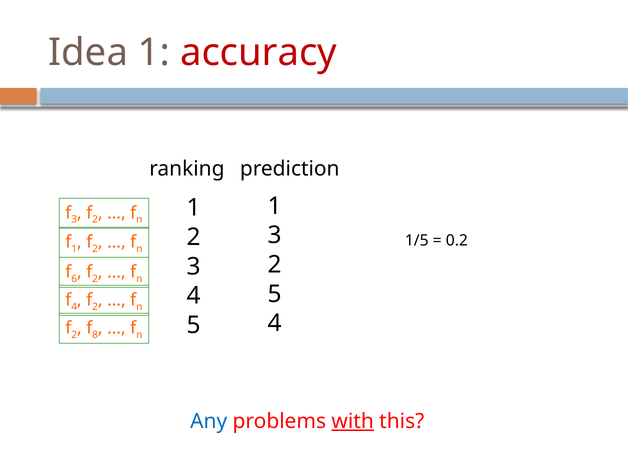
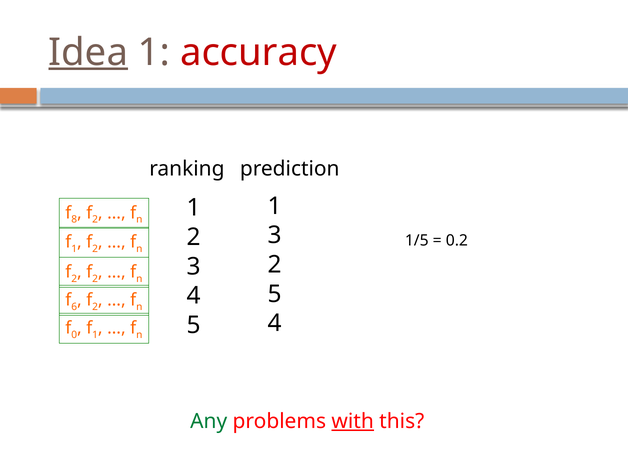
Idea underline: none -> present
3 at (74, 220): 3 -> 8
6 at (74, 279): 6 -> 2
4 at (74, 307): 4 -> 6
2 at (74, 335): 2 -> 0
8 at (95, 335): 8 -> 1
Any colour: blue -> green
